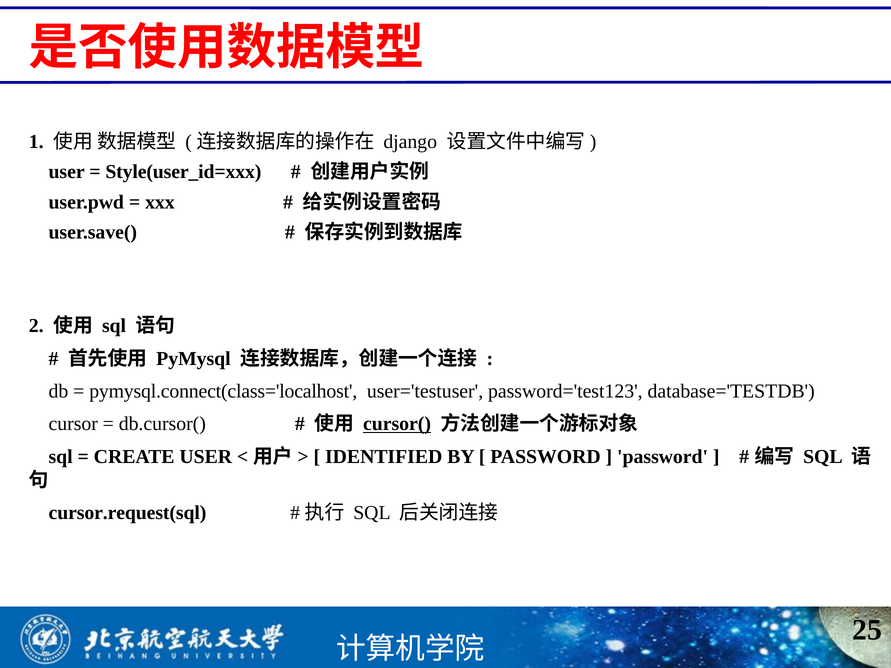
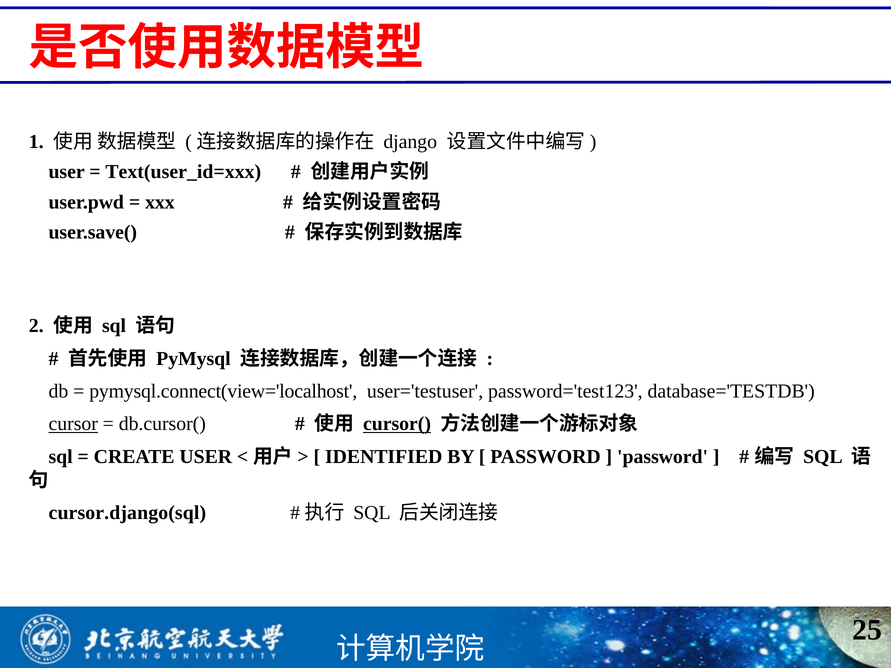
Style(user_id=xxx: Style(user_id=xxx -> Text(user_id=xxx
pymysql.connect(class='localhost: pymysql.connect(class='localhost -> pymysql.connect(view='localhost
cursor underline: none -> present
cursor.request(sql: cursor.request(sql -> cursor.django(sql
